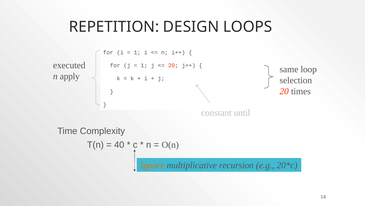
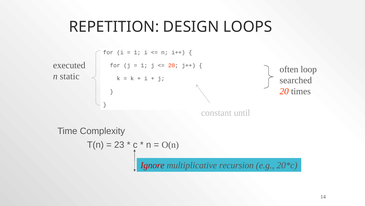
same: same -> often
apply: apply -> static
selection: selection -> searched
40: 40 -> 23
Ignore colour: orange -> red
